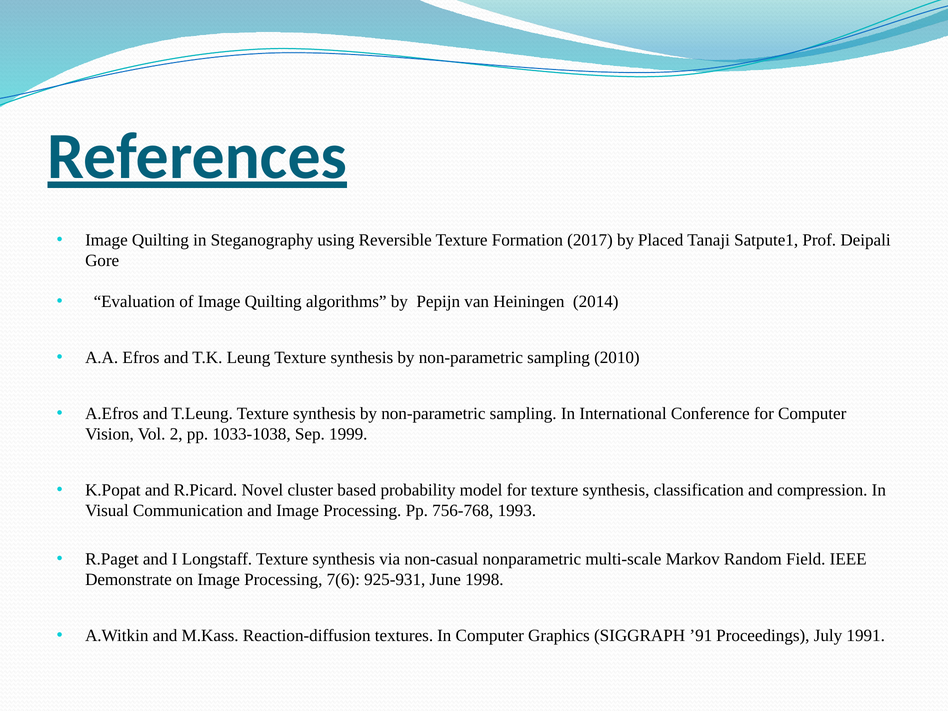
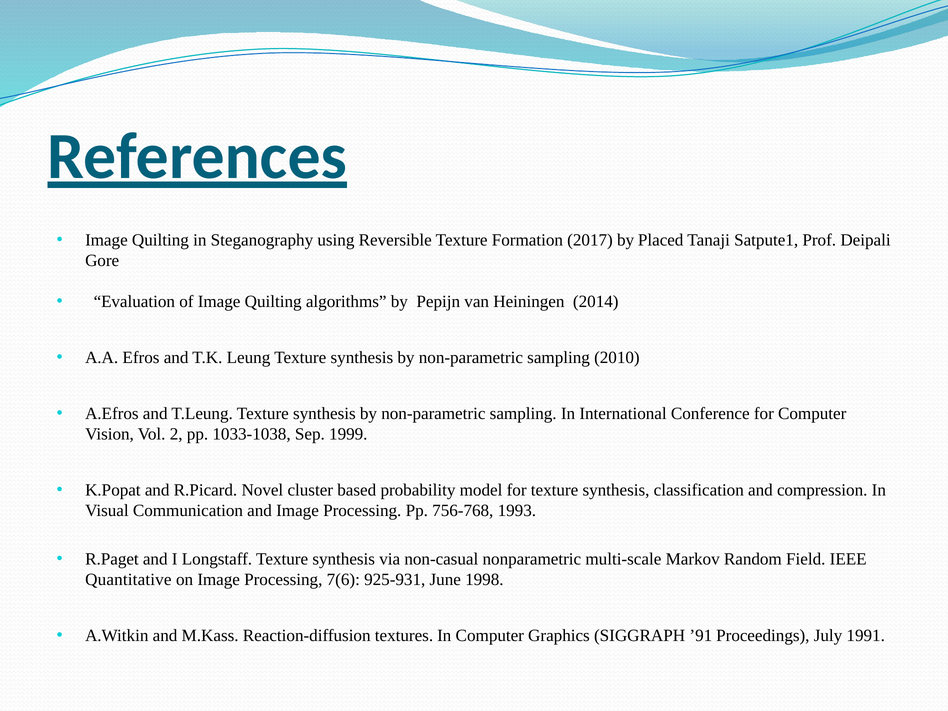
Demonstrate: Demonstrate -> Quantitative
